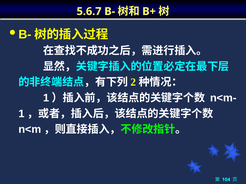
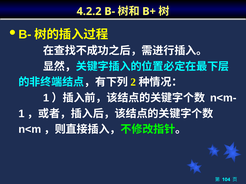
5.6.7: 5.6.7 -> 4.2.2
